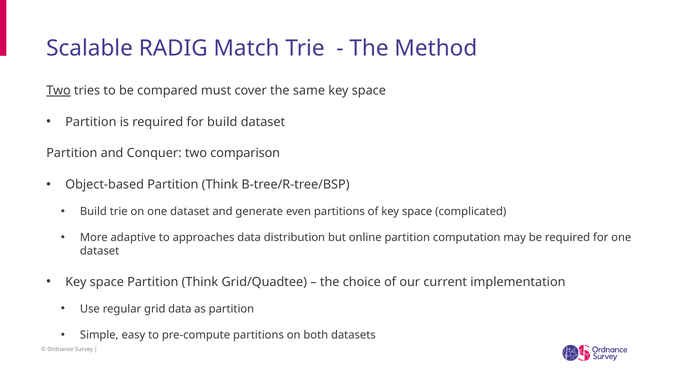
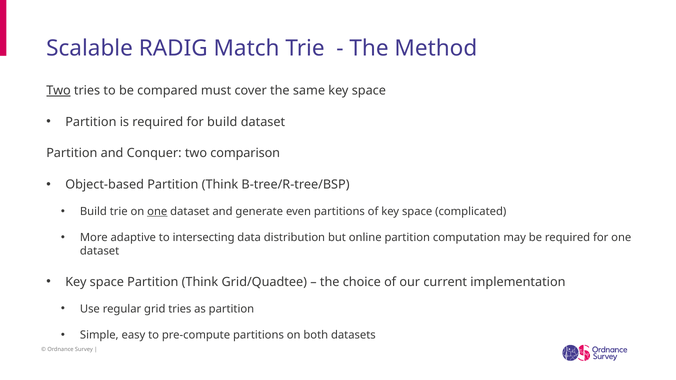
one at (157, 212) underline: none -> present
approaches: approaches -> intersecting
grid data: data -> tries
